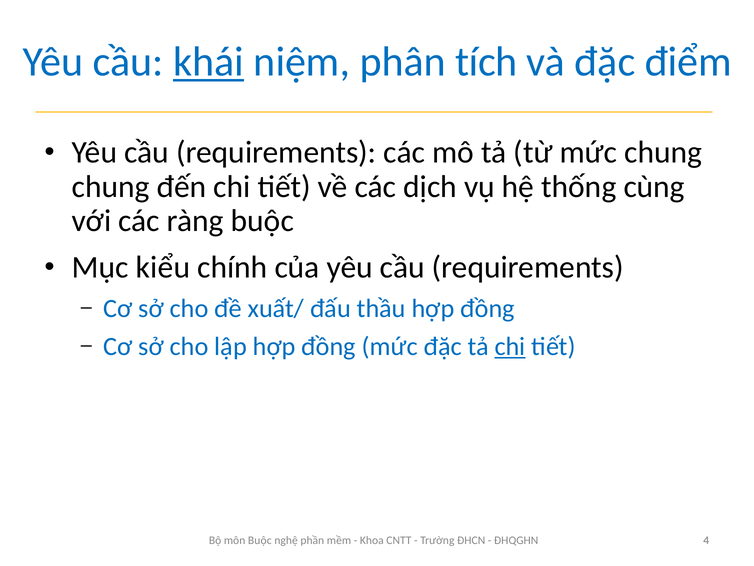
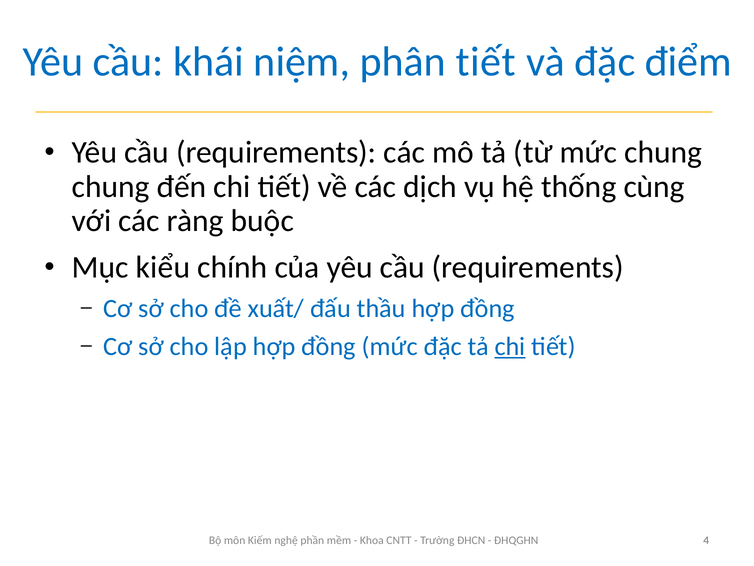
khái underline: present -> none
phân tích: tích -> tiết
môn Buộc: Buộc -> Kiếm
